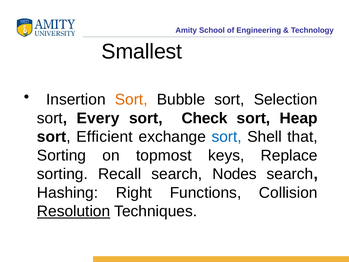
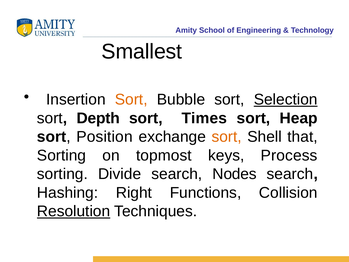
Selection underline: none -> present
Every: Every -> Depth
Check: Check -> Times
Efficient: Efficient -> Position
sort at (227, 137) colour: blue -> orange
Replace: Replace -> Process
Recall: Recall -> Divide
